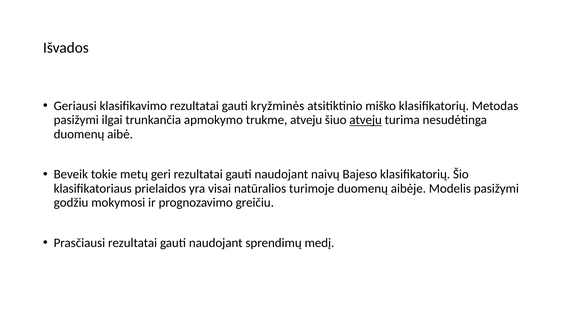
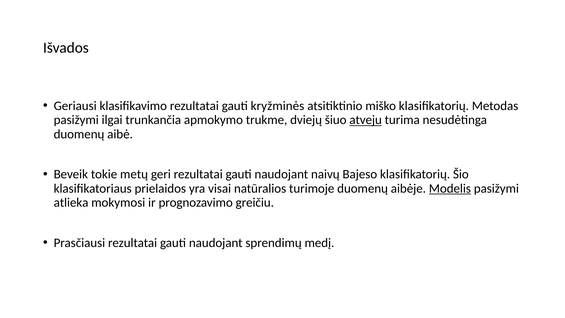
trukme atveju: atveju -> dviejų
Modelis underline: none -> present
godžiu: godžiu -> atlieka
